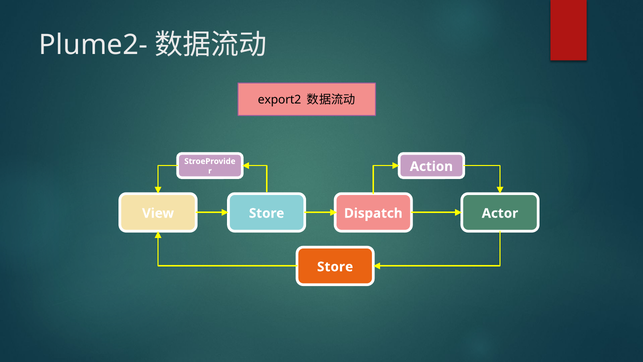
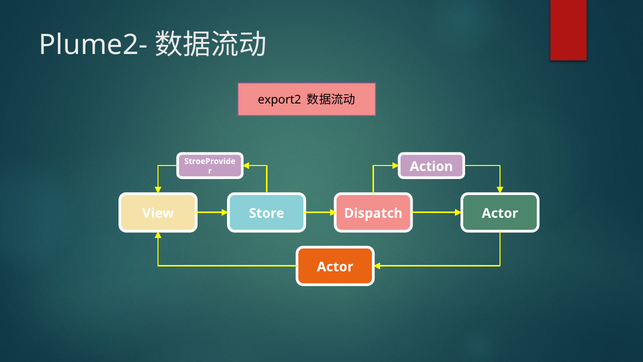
Store at (335, 267): Store -> Actor
